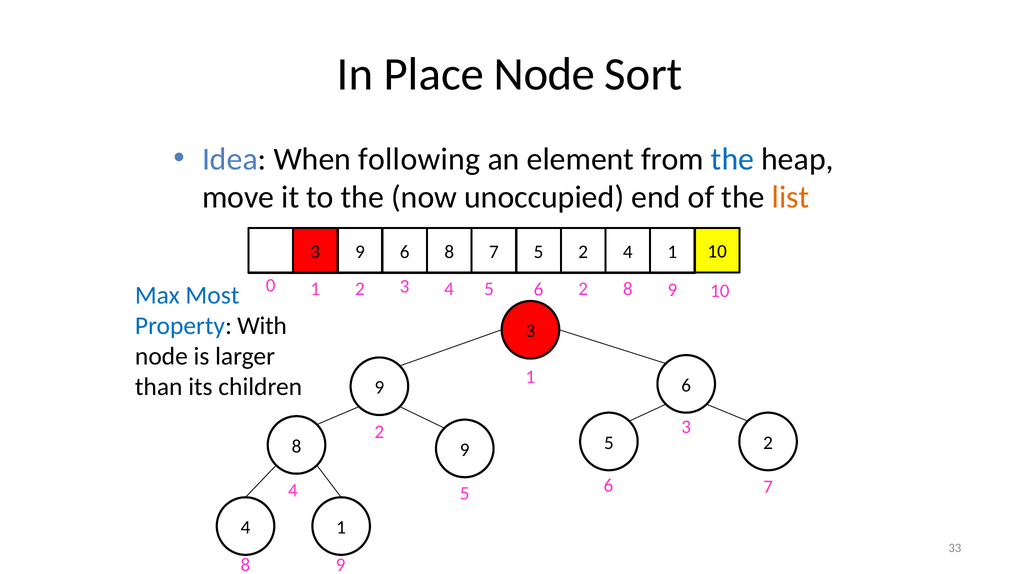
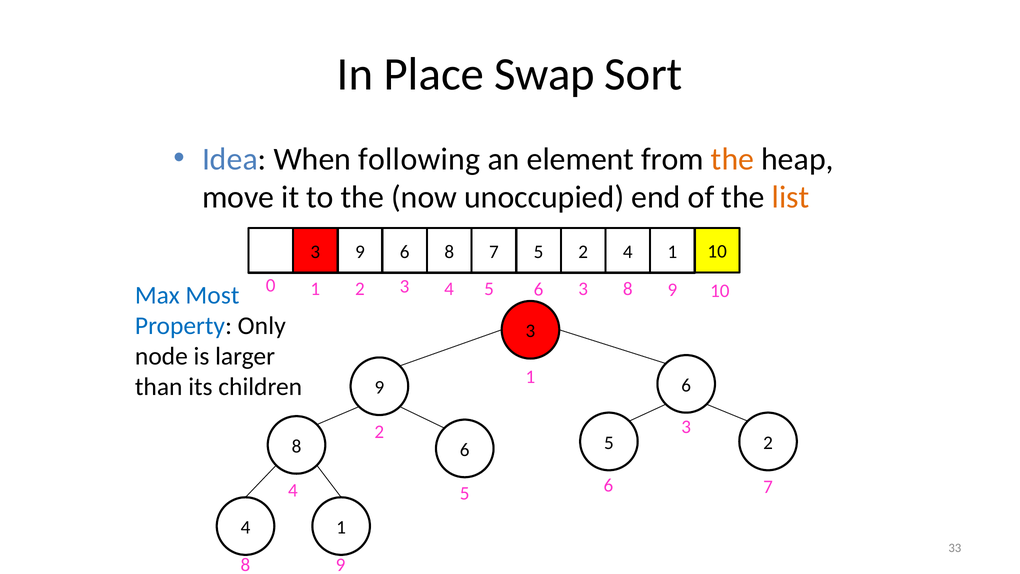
Place Node: Node -> Swap
the at (733, 159) colour: blue -> orange
6 2: 2 -> 3
With: With -> Only
9 at (465, 450): 9 -> 6
